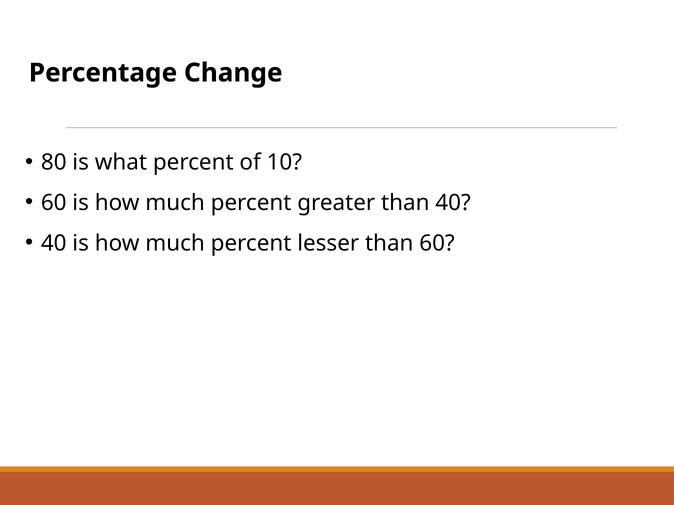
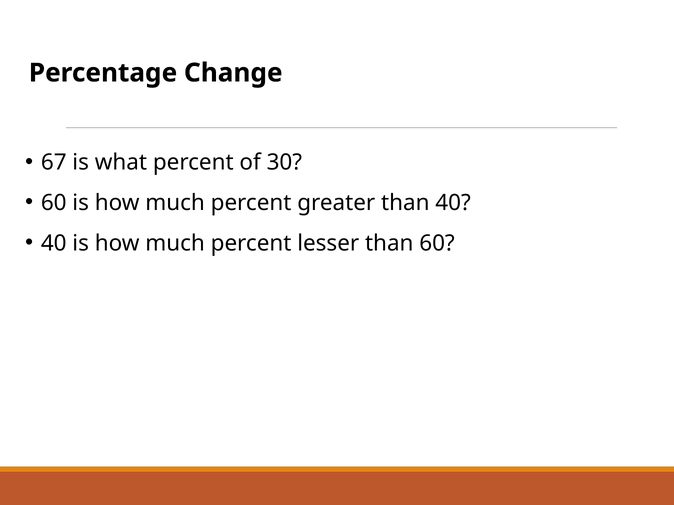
80: 80 -> 67
10: 10 -> 30
